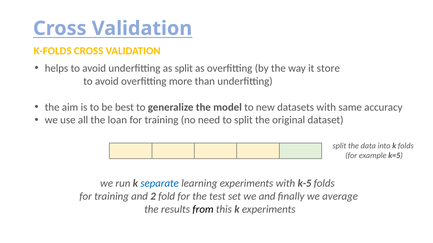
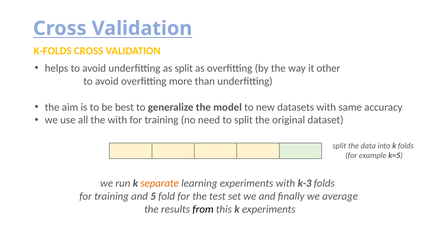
store: store -> other
the loan: loan -> with
separate colour: blue -> orange
k-5: k-5 -> k-3
2: 2 -> 5
